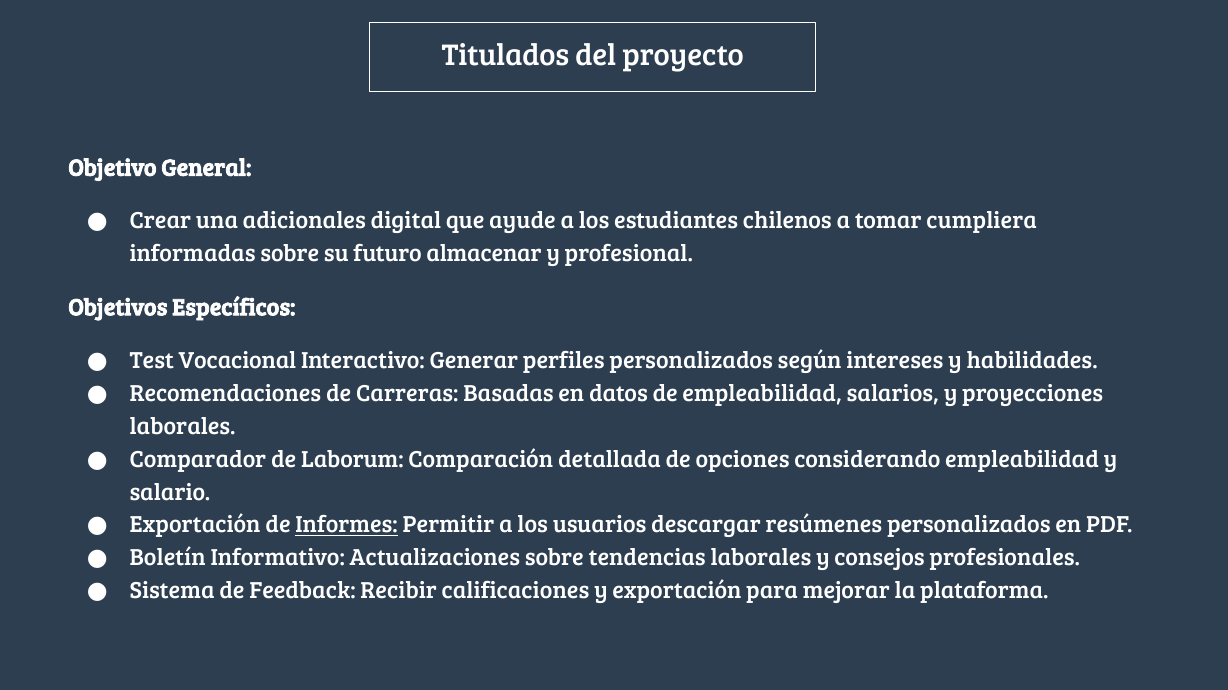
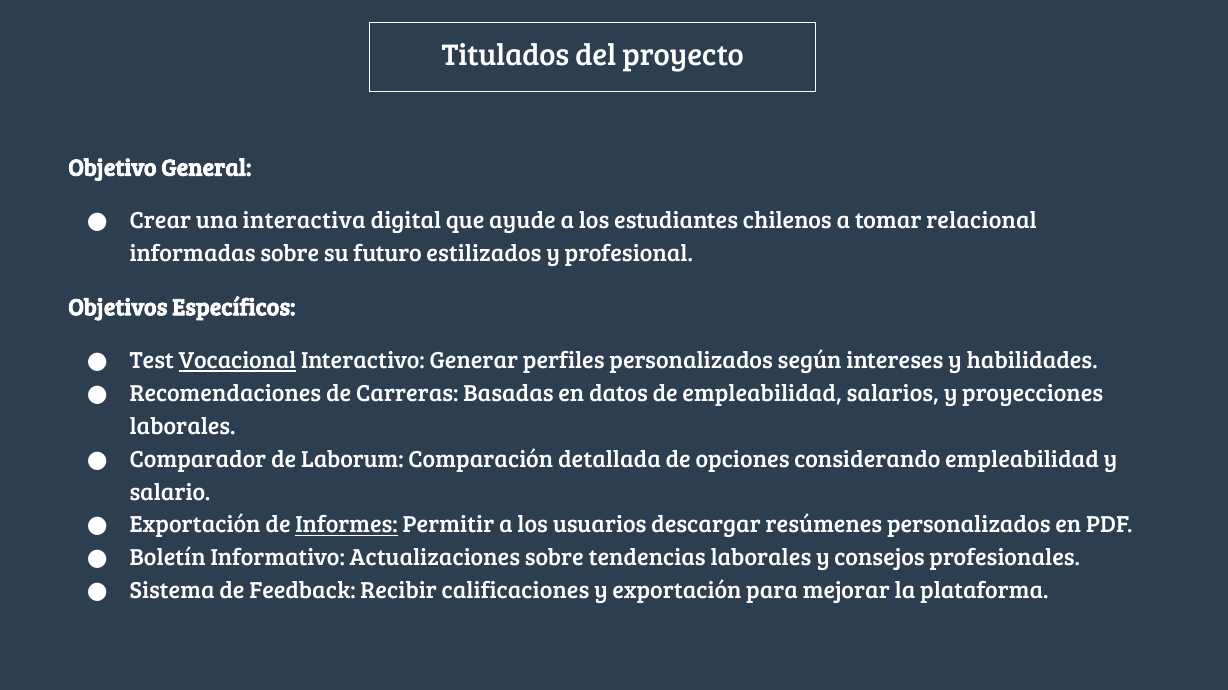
adicionales: adicionales -> interactiva
cumpliera: cumpliera -> relacional
almacenar: almacenar -> estilizados
Vocacional underline: none -> present
